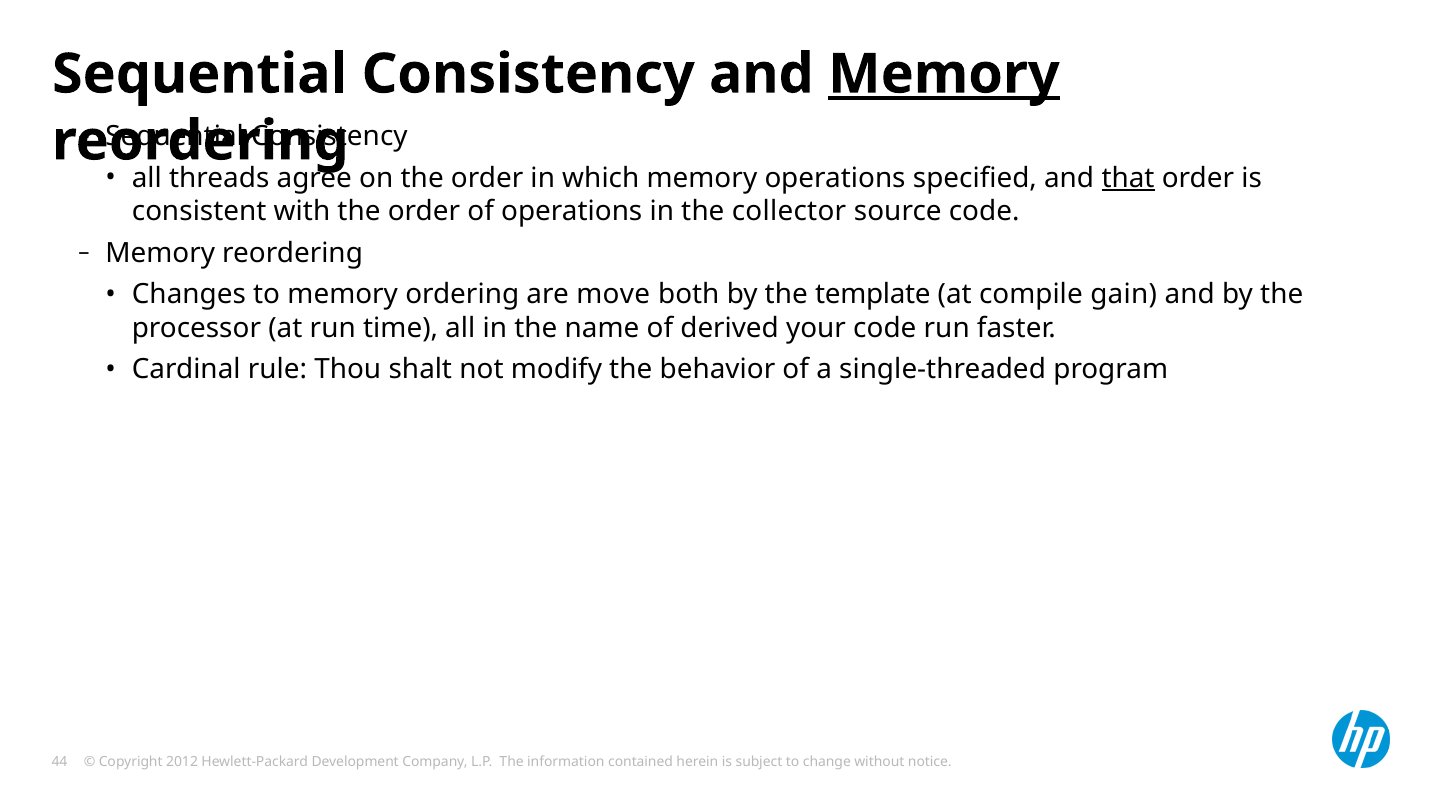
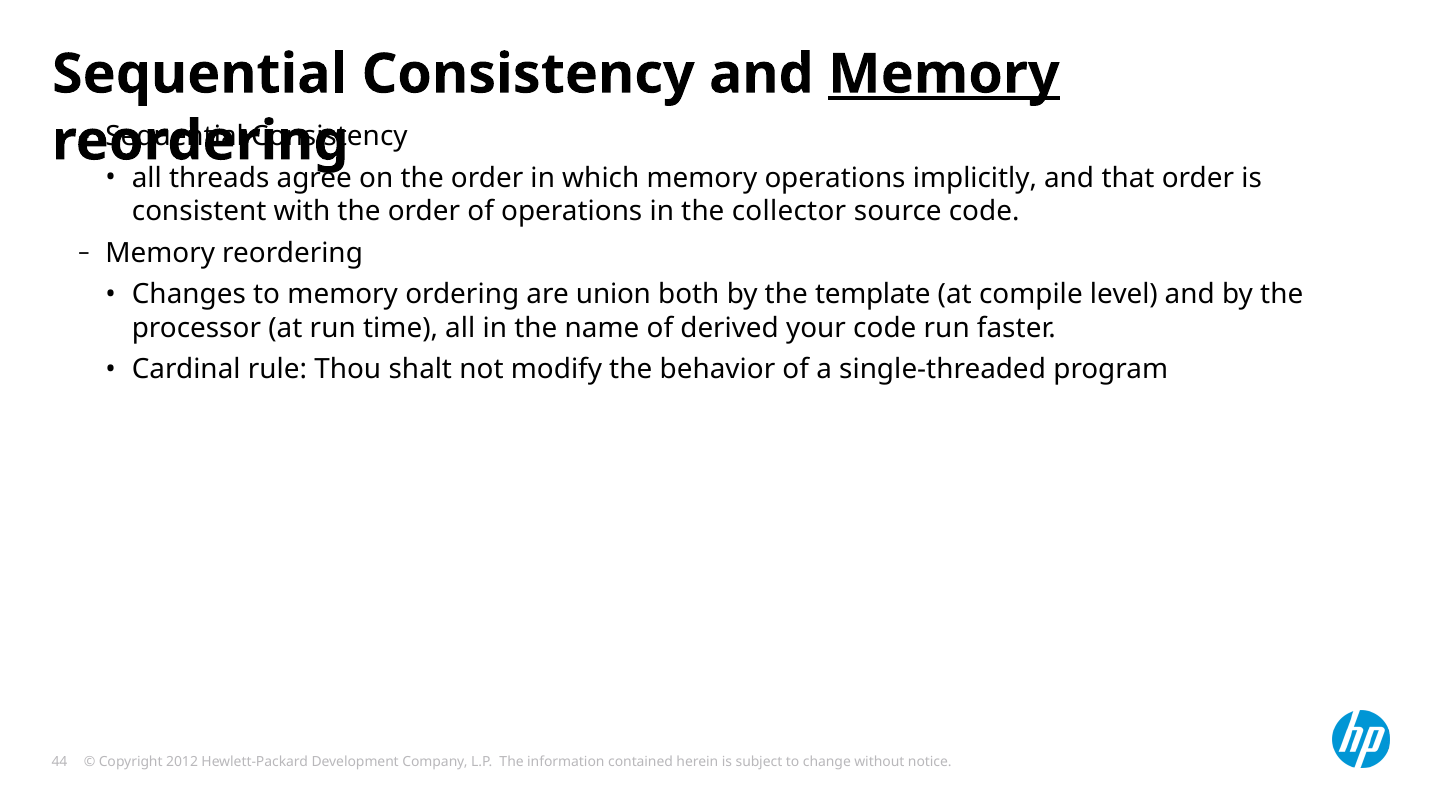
specified: specified -> implicitly
that underline: present -> none
move: move -> union
gain: gain -> level
